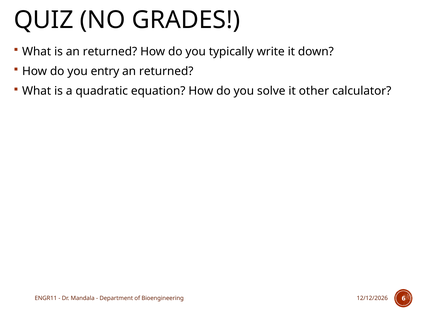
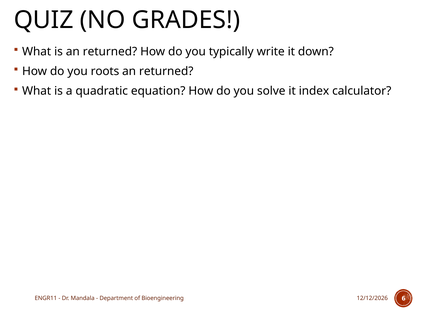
entry: entry -> roots
other: other -> index
